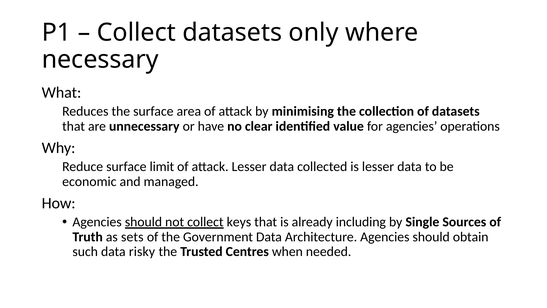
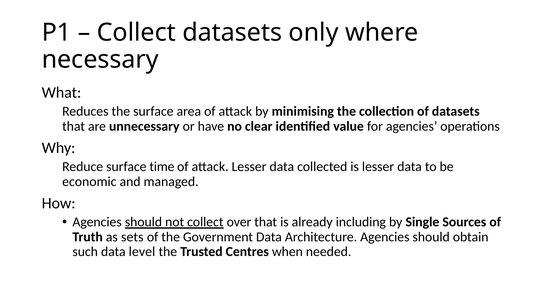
limit: limit -> time
keys: keys -> over
risky: risky -> level
